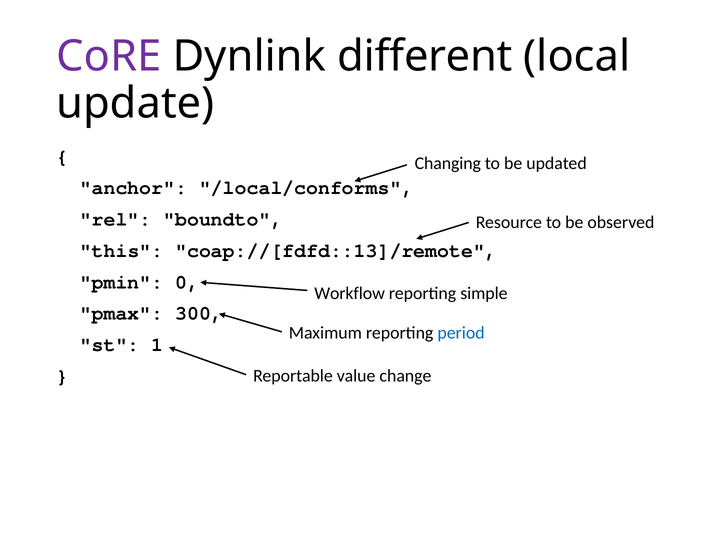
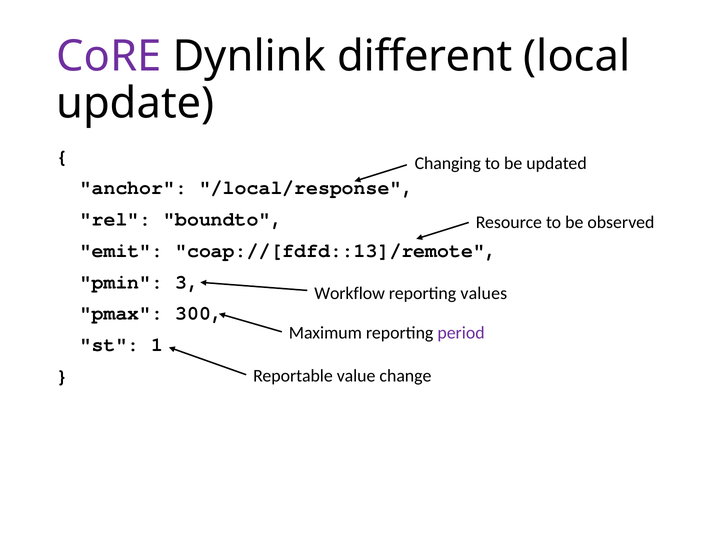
/local/conforms: /local/conforms -> /local/response
this: this -> emit
0: 0 -> 3
simple: simple -> values
period colour: blue -> purple
